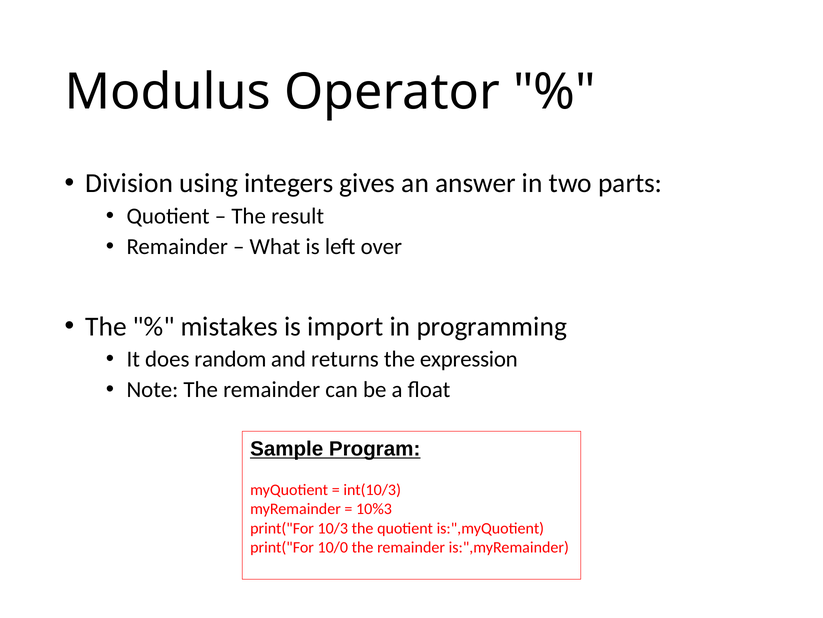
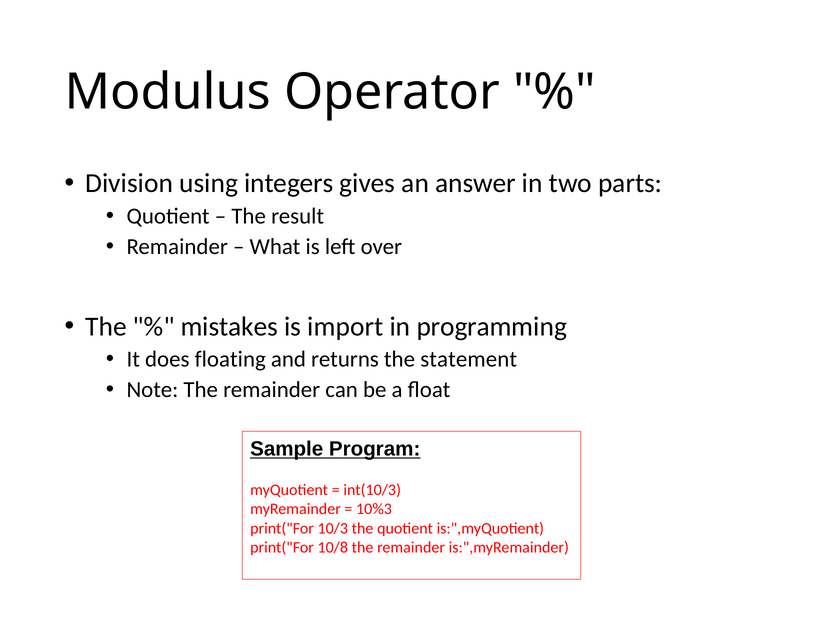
random: random -> floating
expression: expression -> statement
10/0: 10/0 -> 10/8
